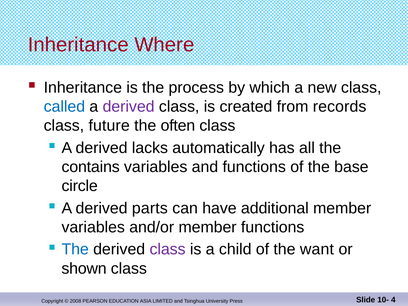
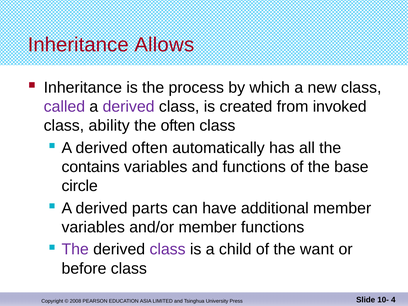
Where: Where -> Allows
called colour: blue -> purple
records: records -> invoked
future: future -> ability
derived lacks: lacks -> often
The at (75, 249) colour: blue -> purple
shown: shown -> before
